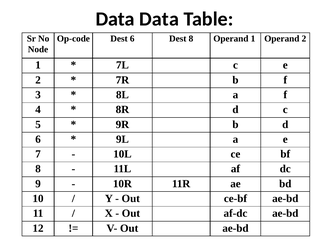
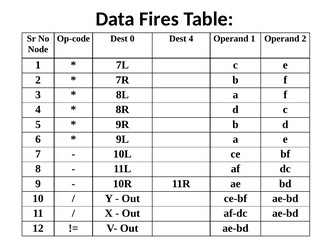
Data Data: Data -> Fires
Dest 6: 6 -> 0
Dest 8: 8 -> 4
